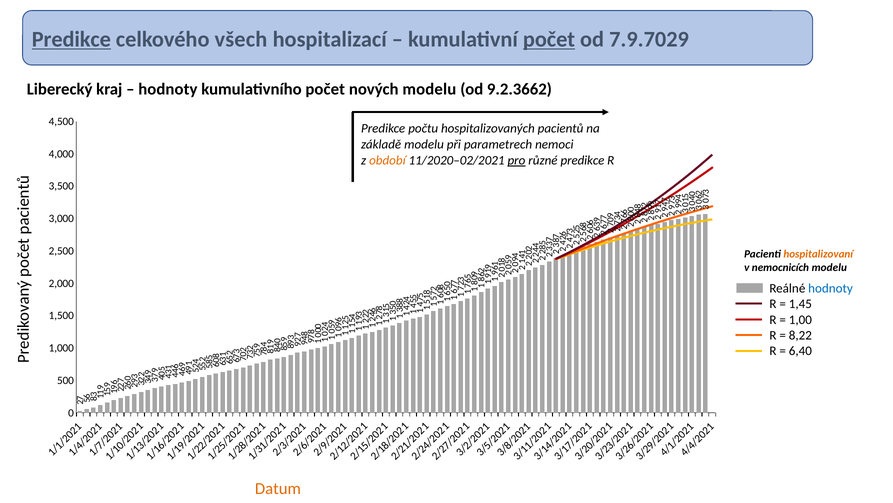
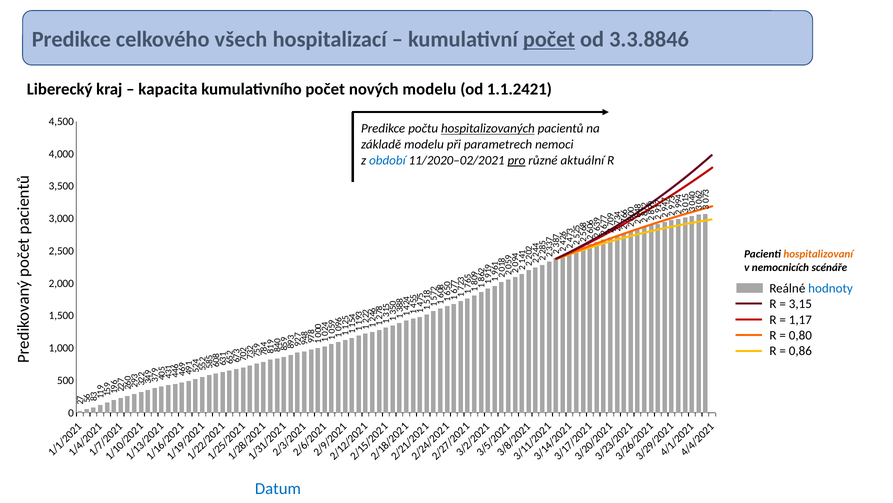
Predikce at (71, 39) underline: present -> none
7.9.7029: 7.9.7029 -> 3.3.8846
hodnoty at (168, 89): hodnoty -> kapacita
9.2.3662: 9.2.3662 -> 1.1.2421
hospitalizovaných underline: none -> present
období colour: orange -> blue
různé predikce: predikce -> aktuální
nemocnicích modelu: modelu -> scénáře
1,45: 1,45 -> 3,15
1,00: 1,00 -> 1,17
8,22: 8,22 -> 0,80
6,40: 6,40 -> 0,86
Datum colour: orange -> blue
